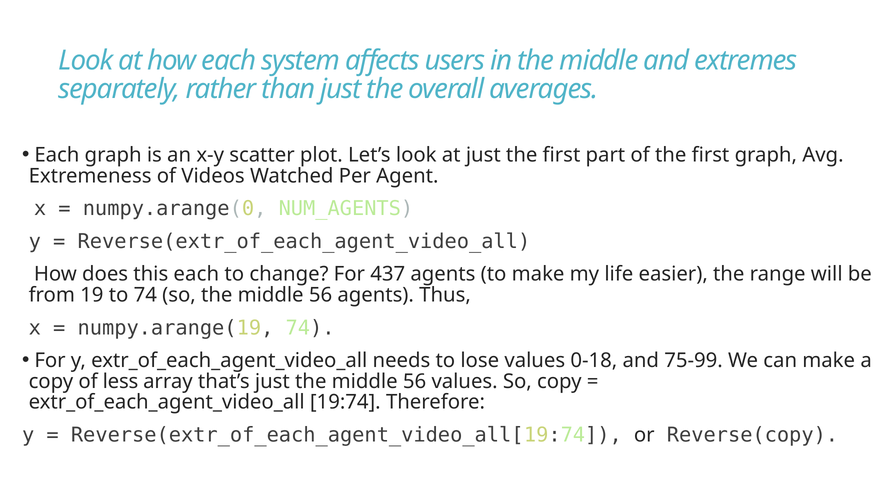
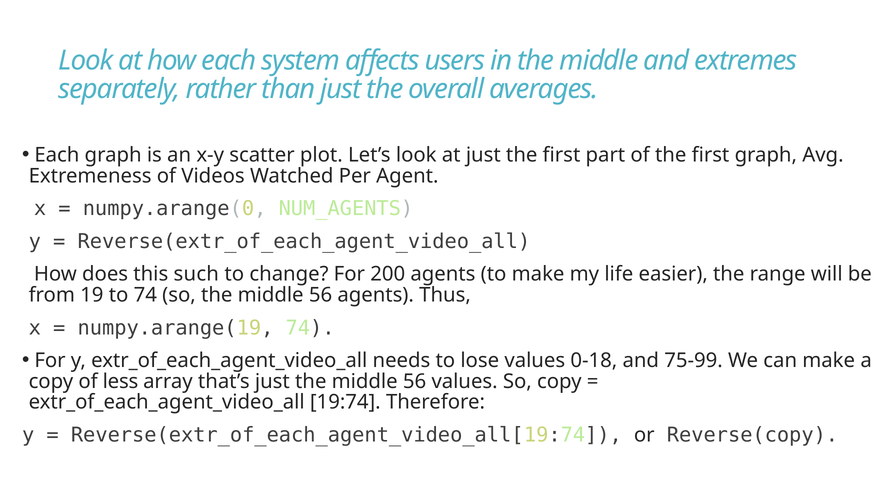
this each: each -> such
437: 437 -> 200
